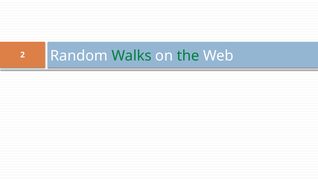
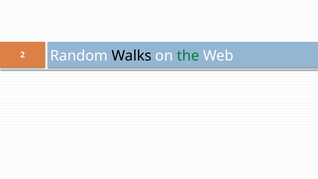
Walks colour: green -> black
